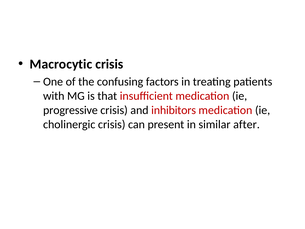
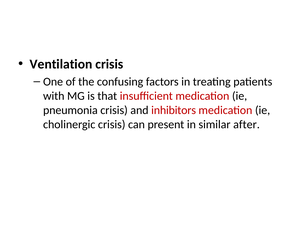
Macrocytic: Macrocytic -> Ventilation
progressive: progressive -> pneumonia
